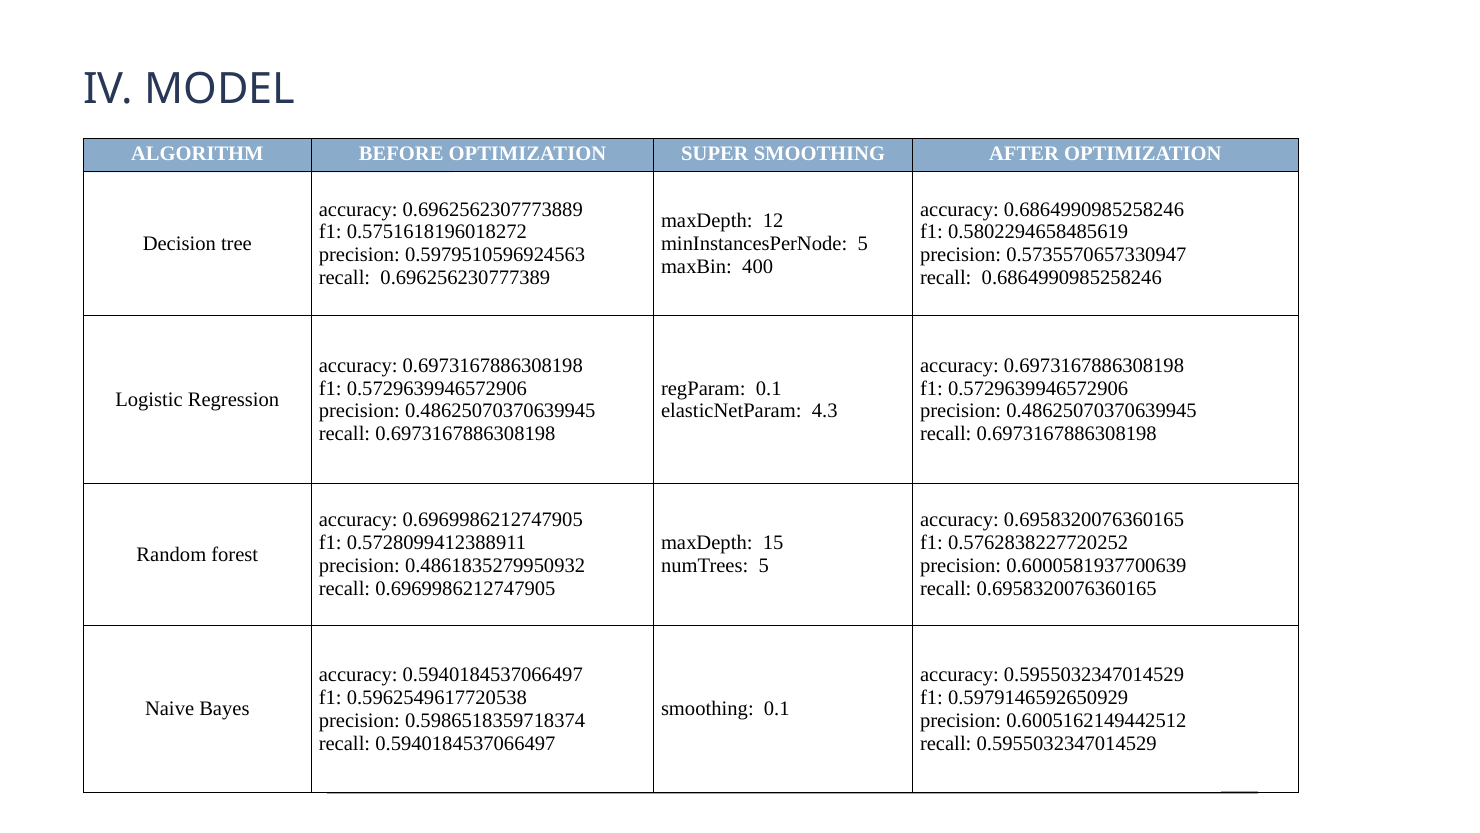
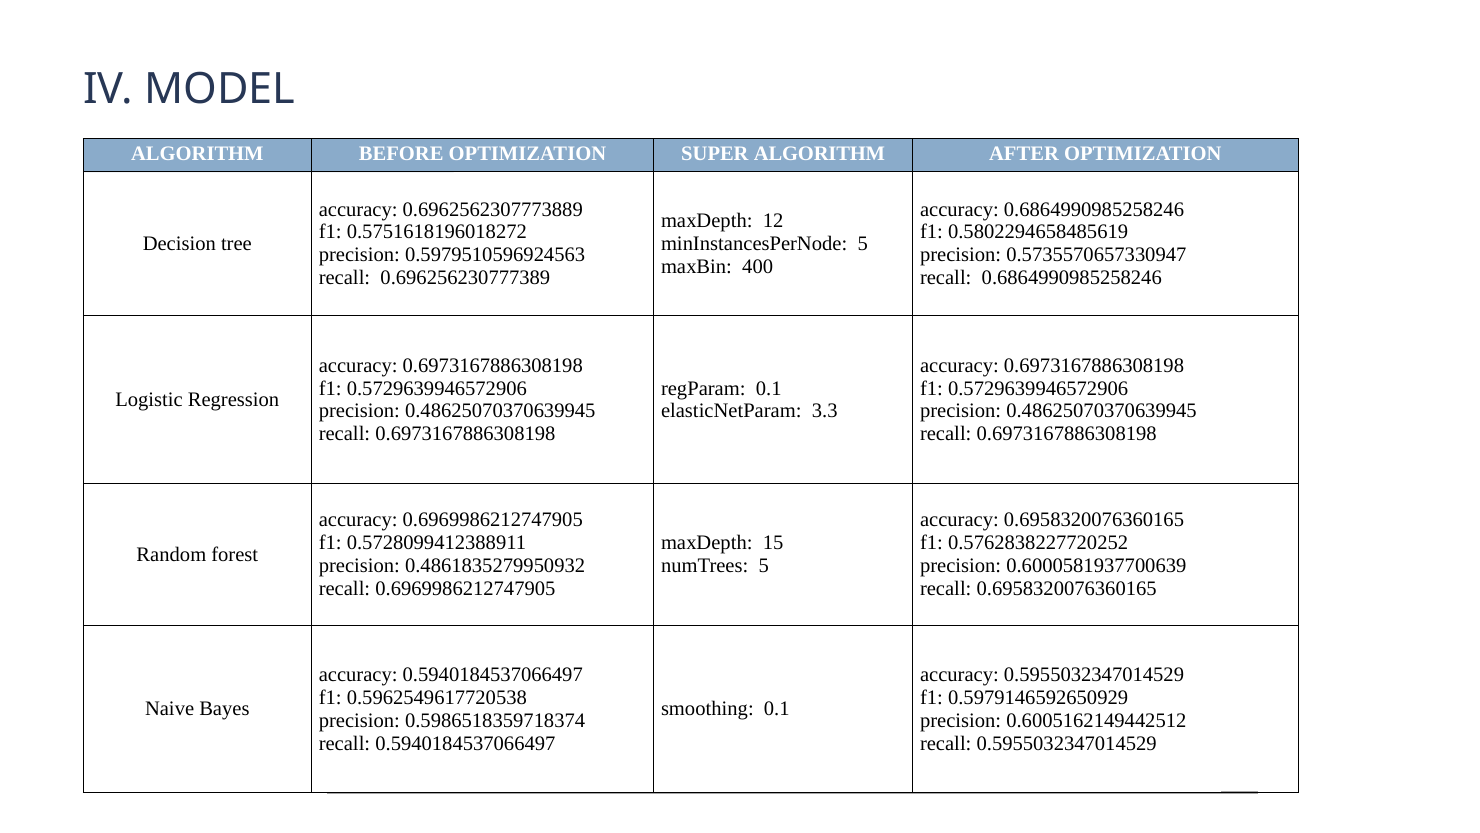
SUPER SMOOTHING: SMOOTHING -> ALGORITHM
4.3: 4.3 -> 3.3
